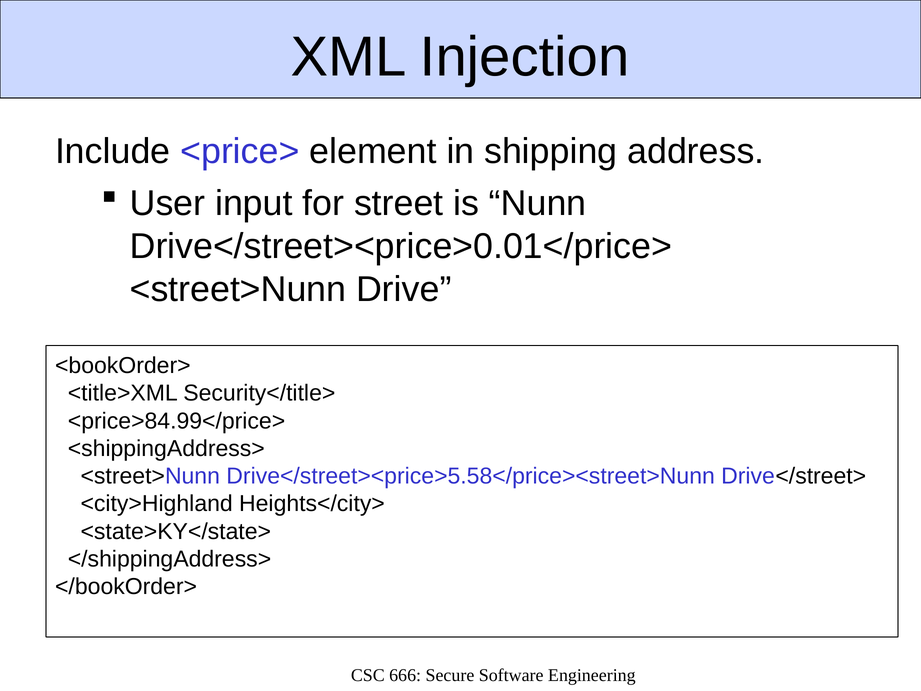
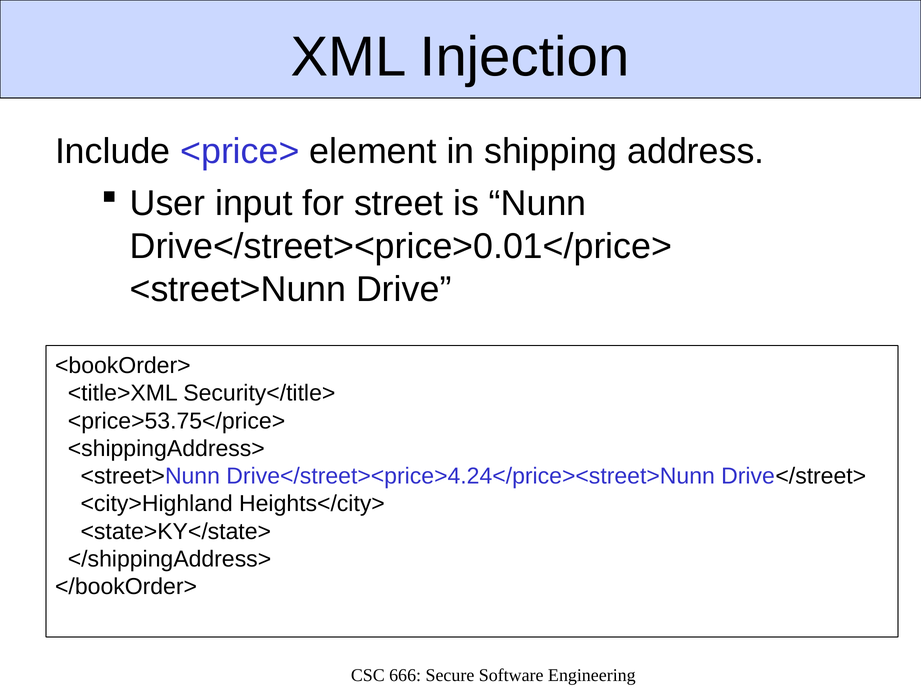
<price>84.99</price>: <price>84.99</price> -> <price>53.75</price>
Drive</street><price>5.58</price><street>Nunn: Drive</street><price>5.58</price><street>Nunn -> Drive</street><price>4.24</price><street>Nunn
